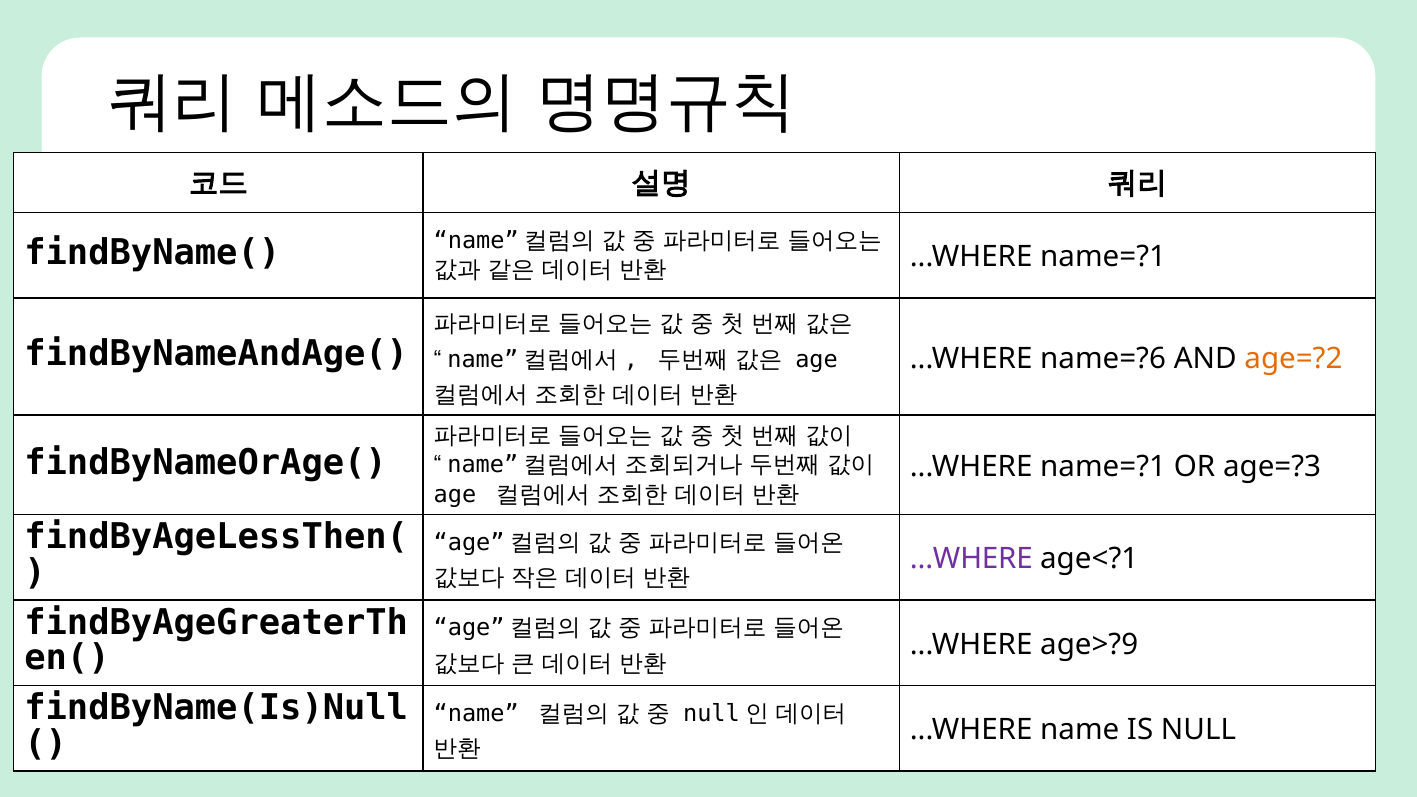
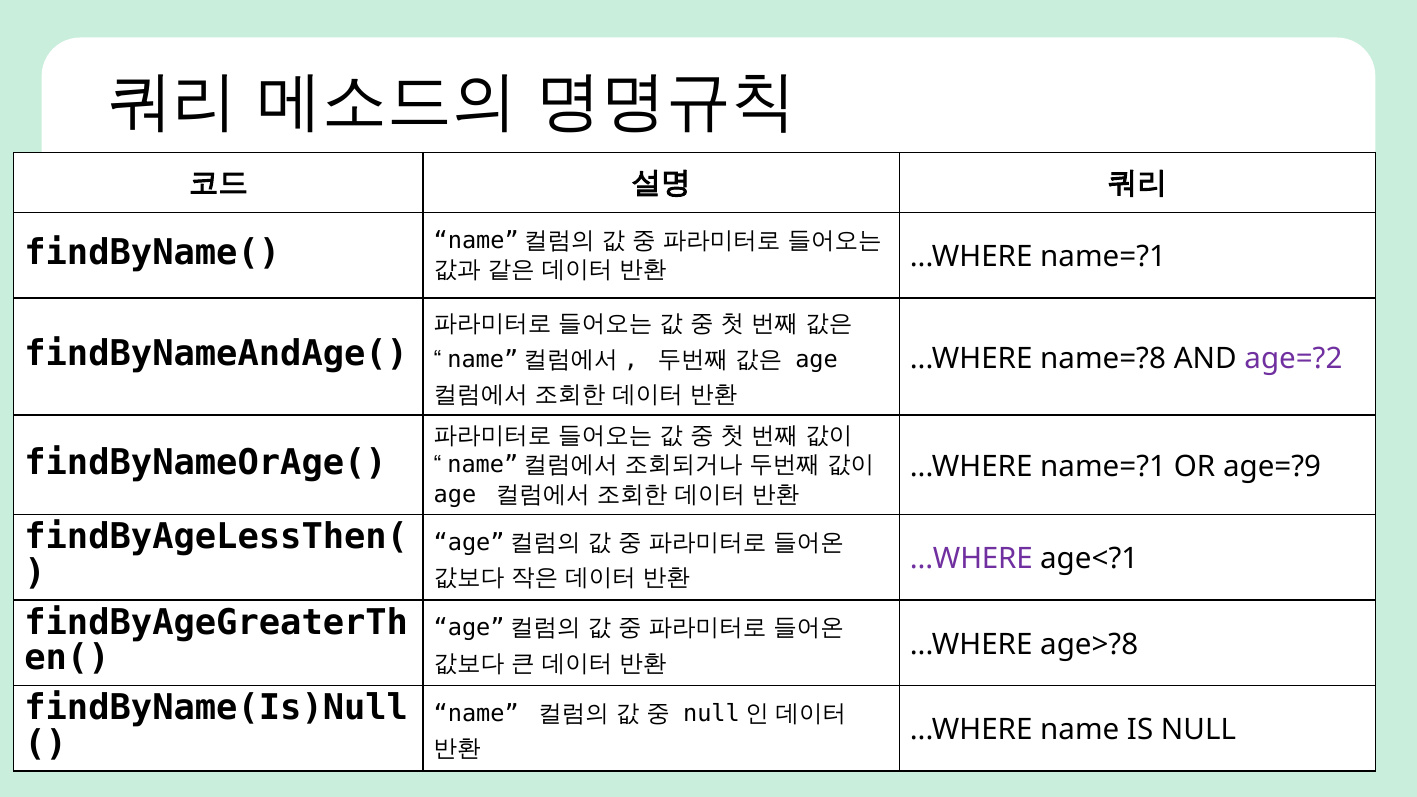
name=?6: name=?6 -> name=?8
age=?2 colour: orange -> purple
age=?3: age=?3 -> age=?9
age>?9: age>?9 -> age>?8
